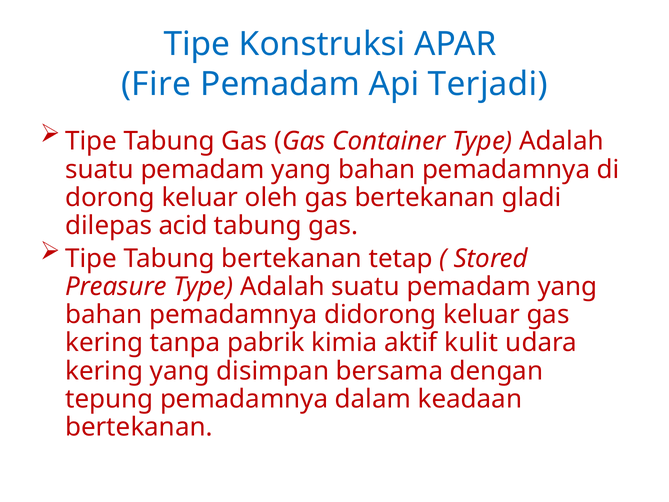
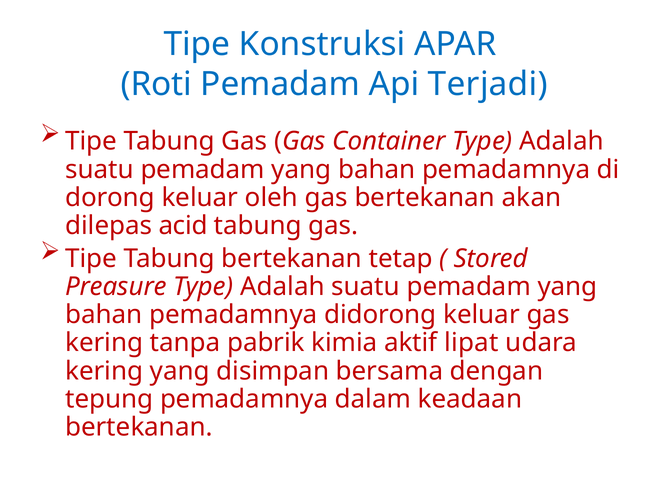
Fire: Fire -> Roti
gladi: gladi -> akan
kulit: kulit -> lipat
